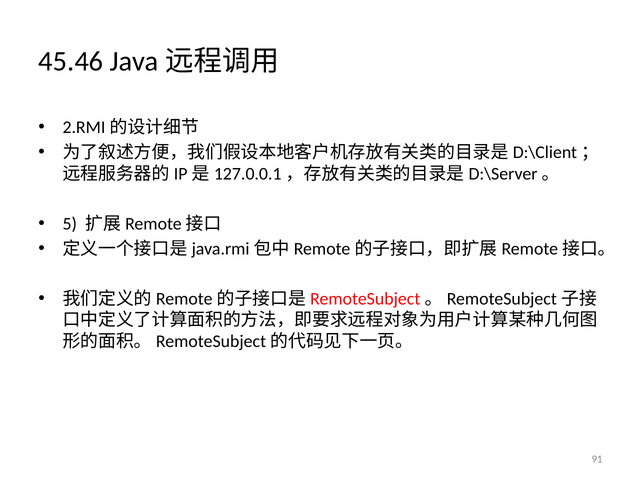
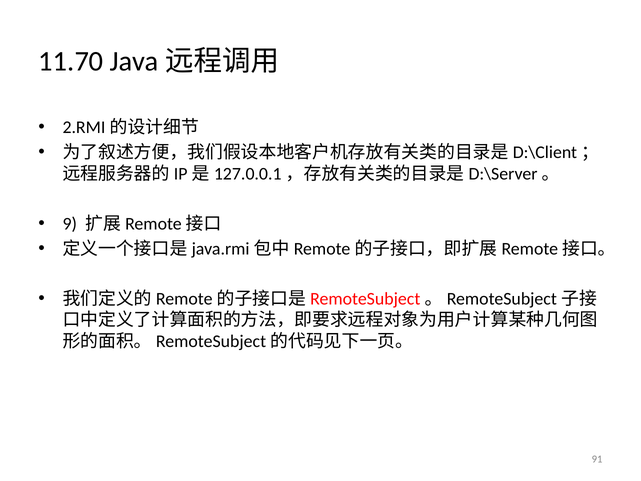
45.46: 45.46 -> 11.70
5: 5 -> 9
